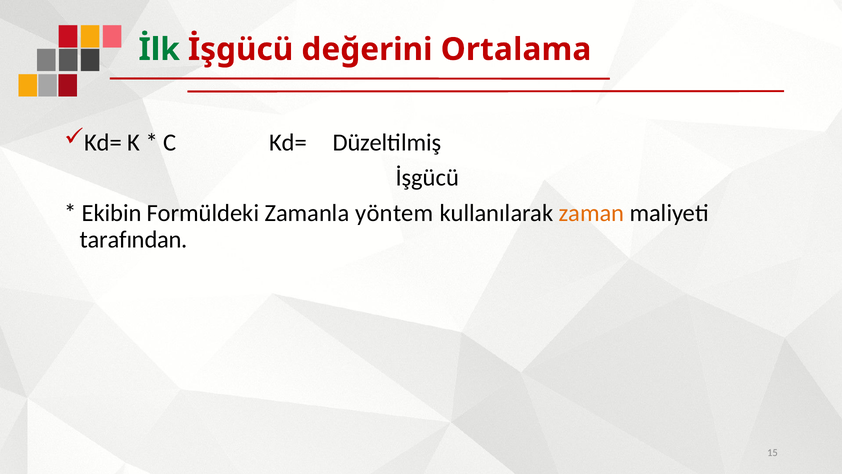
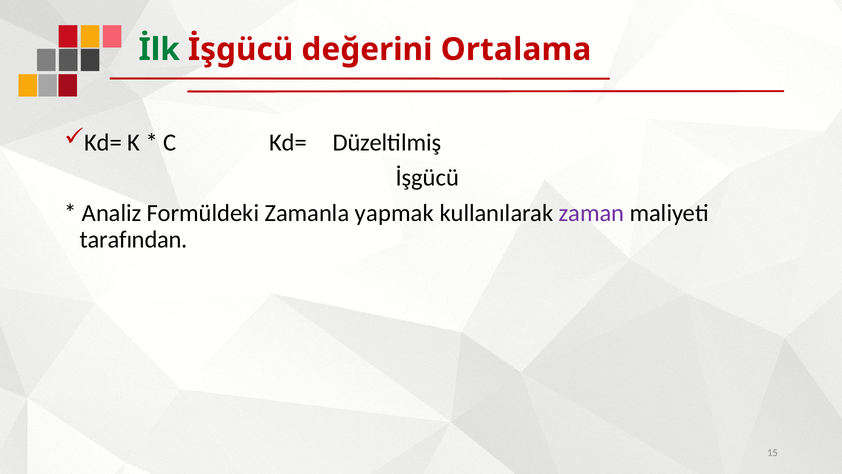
Ekibin: Ekibin -> Analiz
yöntem: yöntem -> yapmak
zaman colour: orange -> purple
